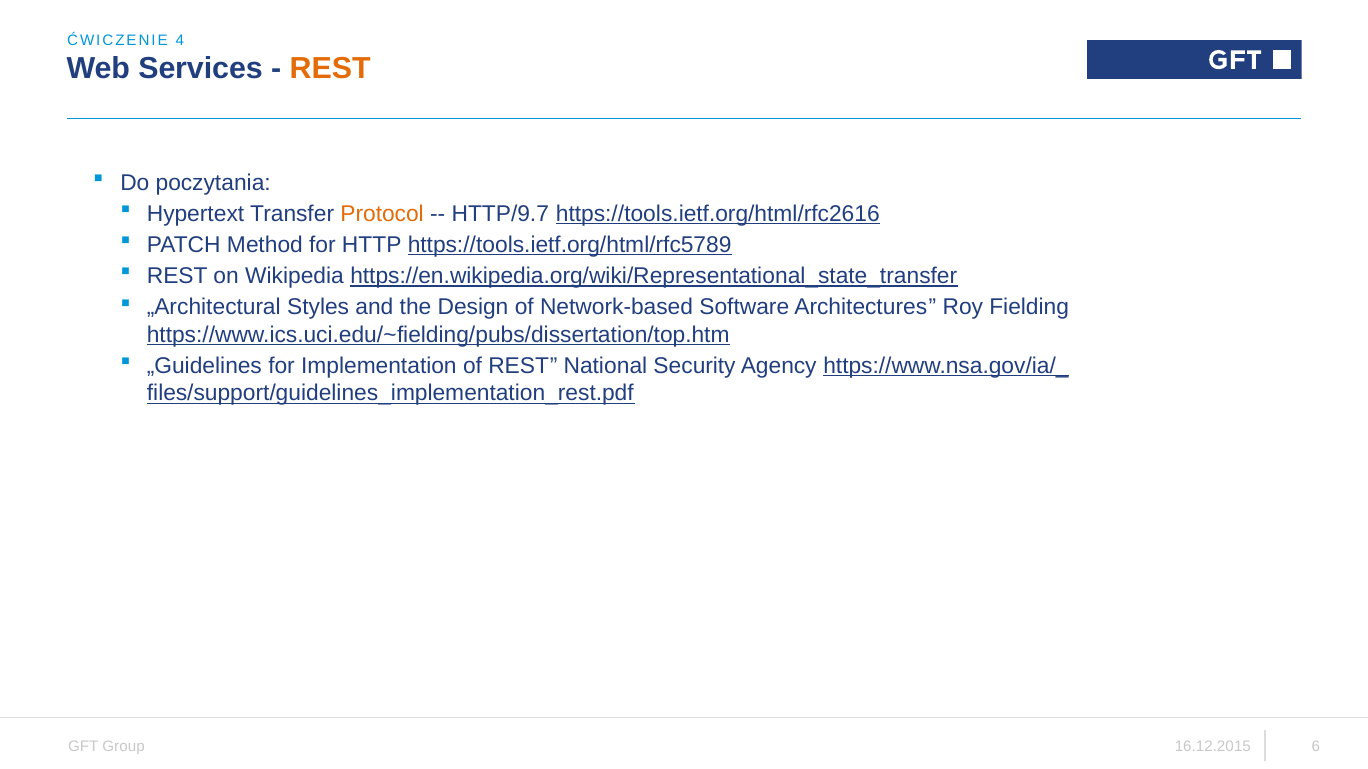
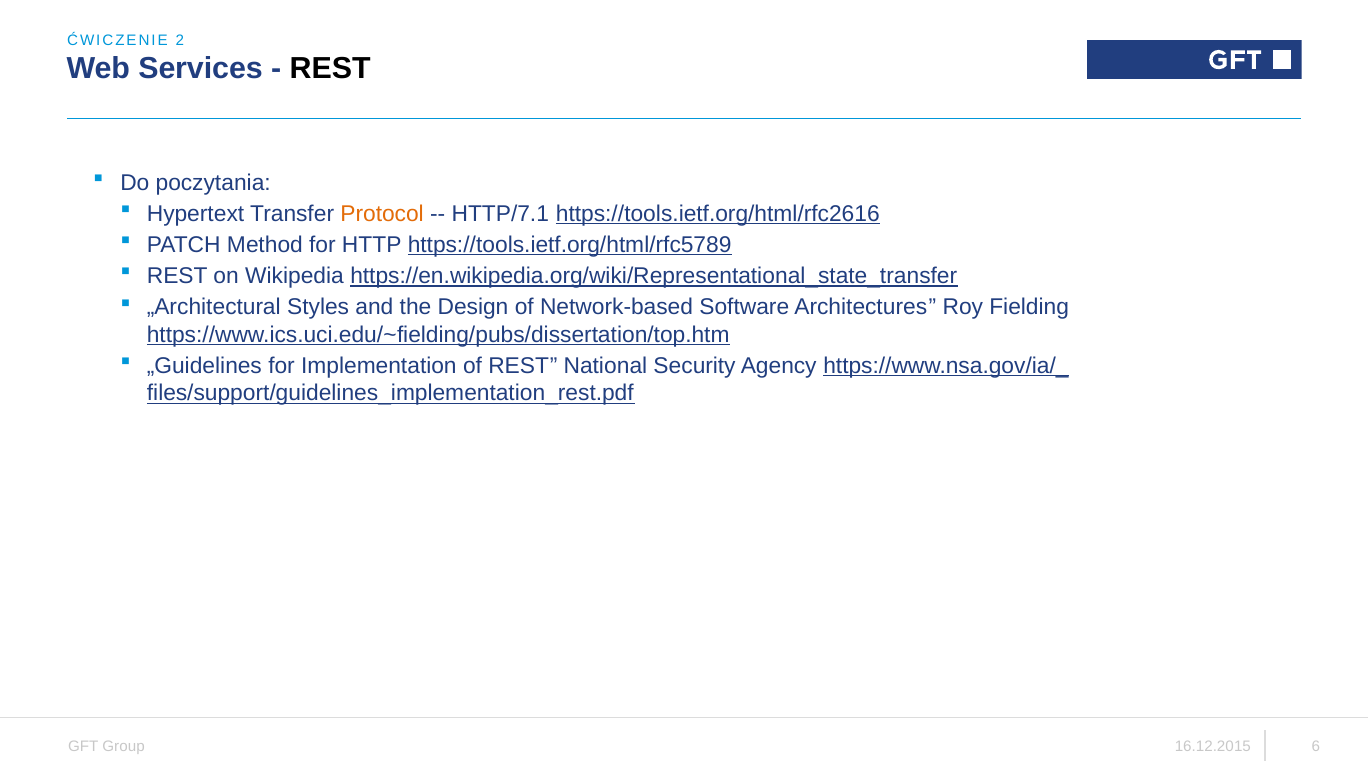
4: 4 -> 2
REST at (330, 68) colour: orange -> black
HTTP/9.7: HTTP/9.7 -> HTTP/7.1
